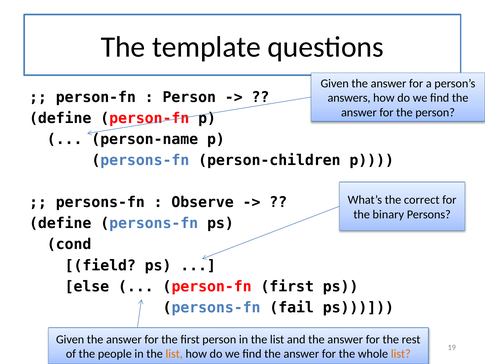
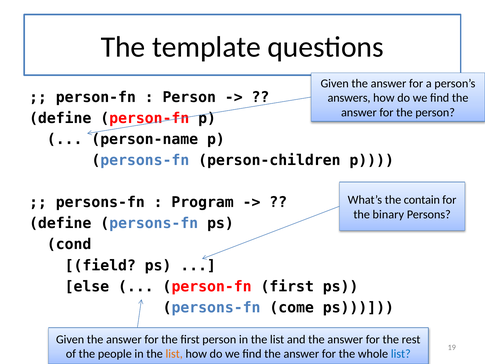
correct: correct -> contain
Observe: Observe -> Program
fail: fail -> come
list at (401, 354) colour: orange -> blue
